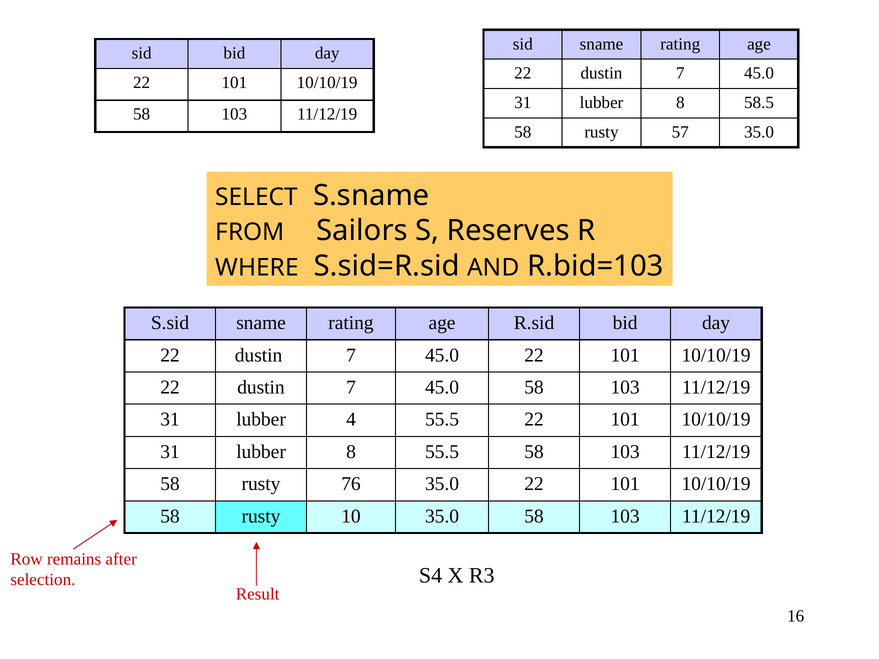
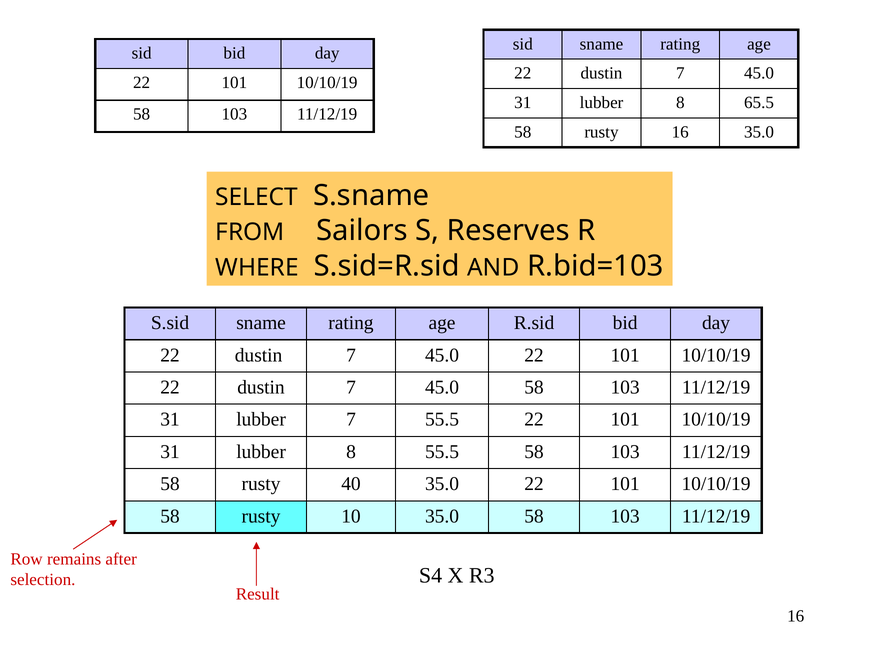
58.5: 58.5 -> 65.5
rusty 57: 57 -> 16
lubber 4: 4 -> 7
76: 76 -> 40
